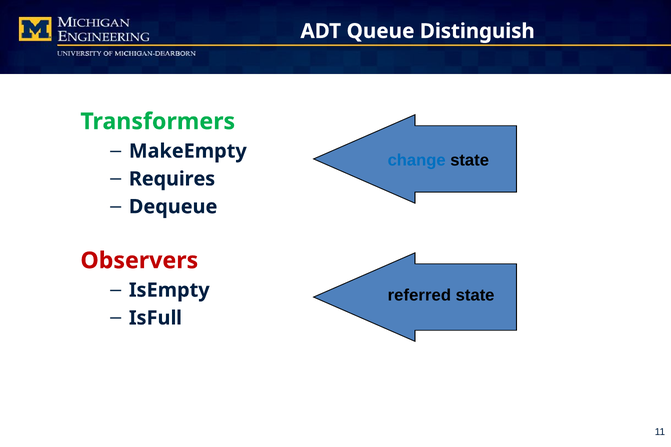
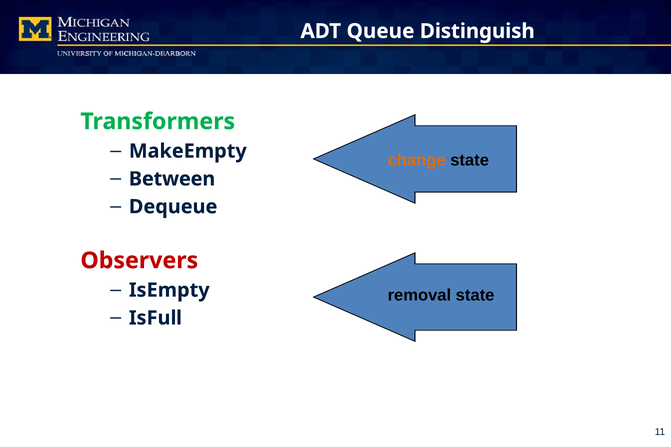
change colour: blue -> orange
Requires: Requires -> Between
referred: referred -> removal
